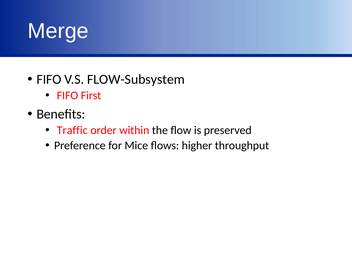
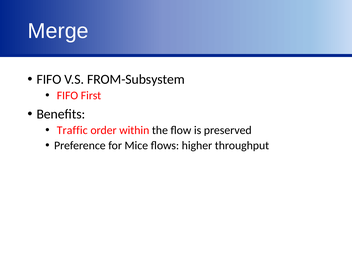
FLOW-Subsystem: FLOW-Subsystem -> FROM-Subsystem
